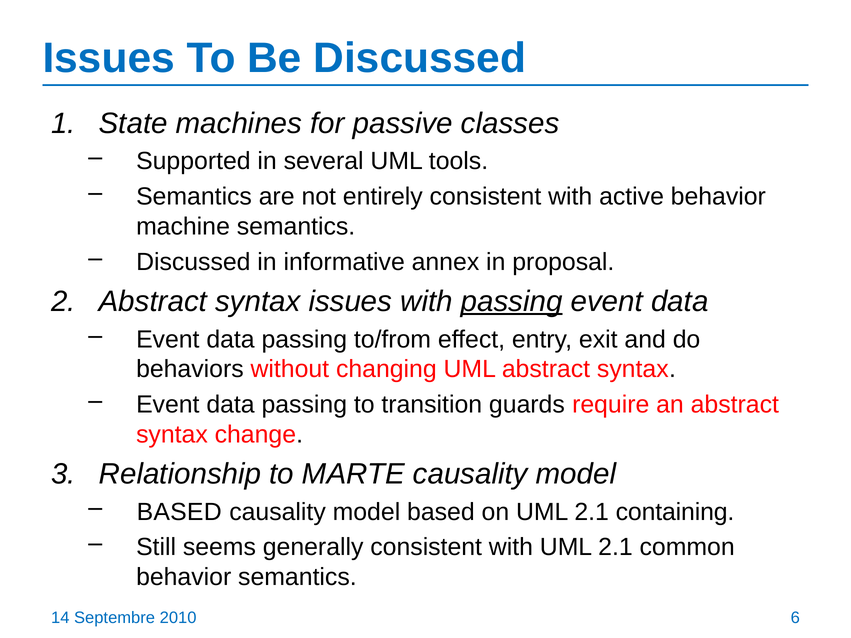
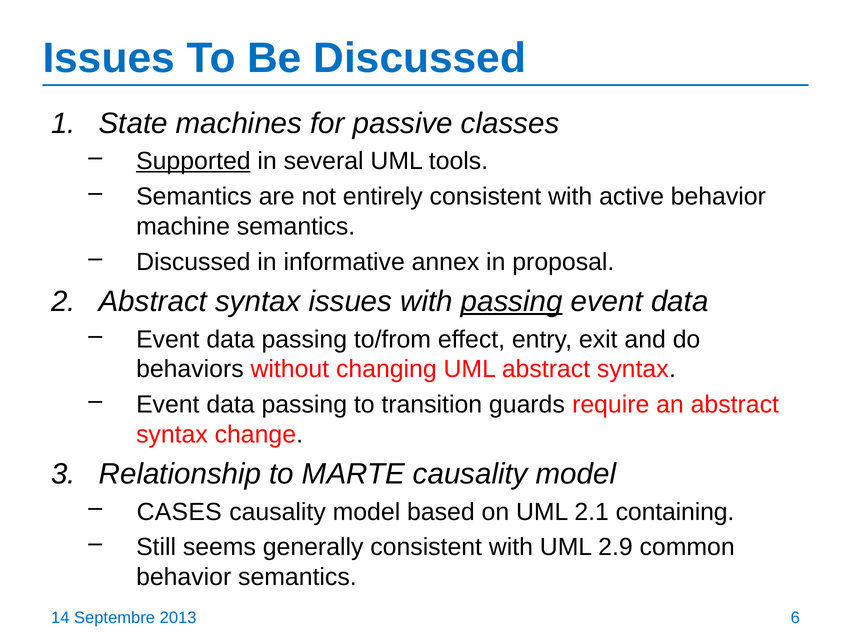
Supported underline: none -> present
BASED at (179, 512): BASED -> CASES
with UML 2.1: 2.1 -> 2.9
2010: 2010 -> 2013
